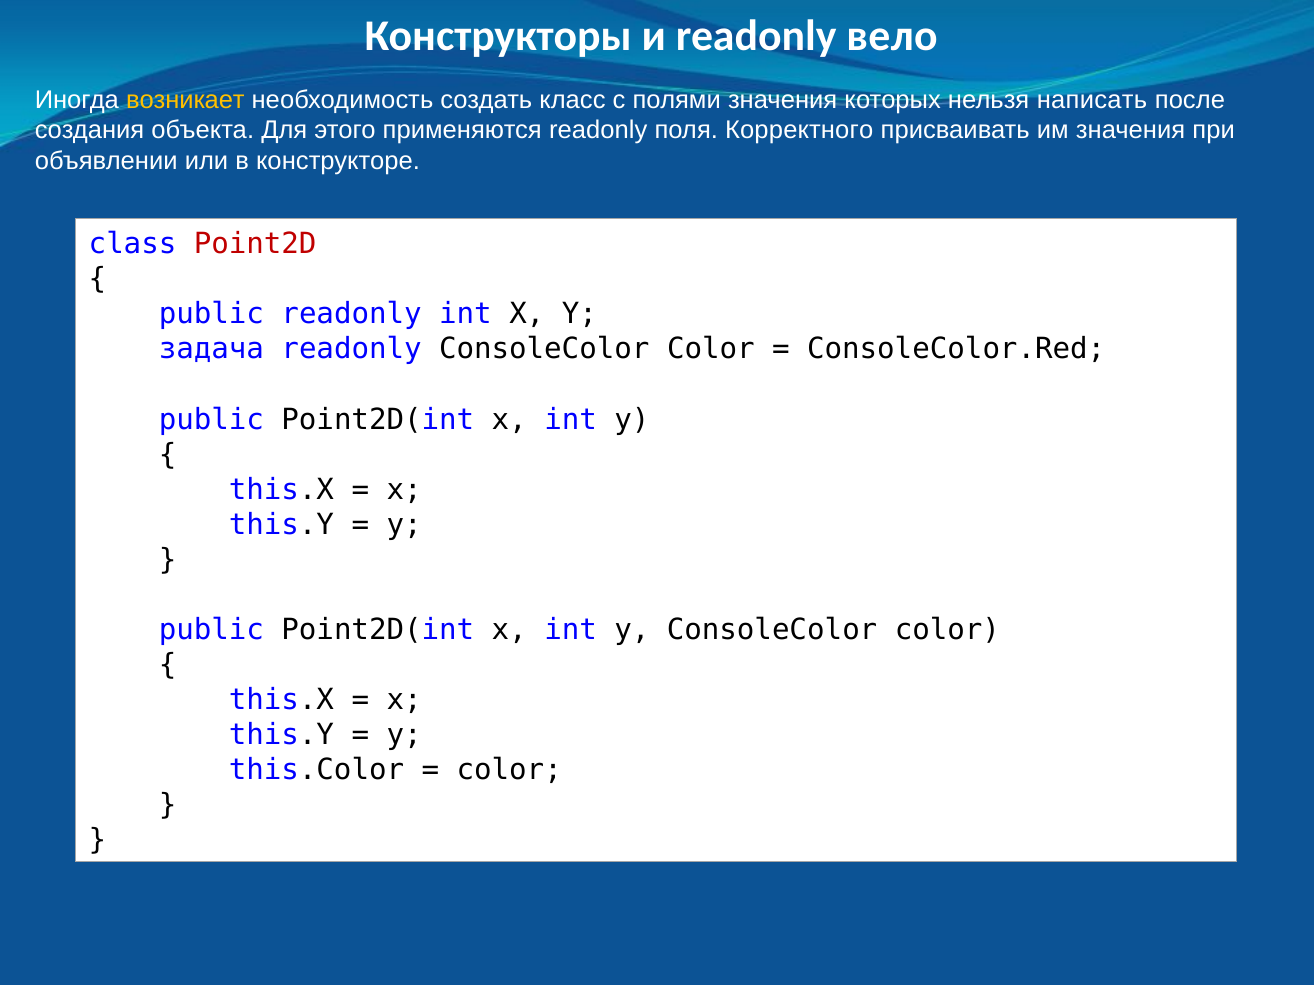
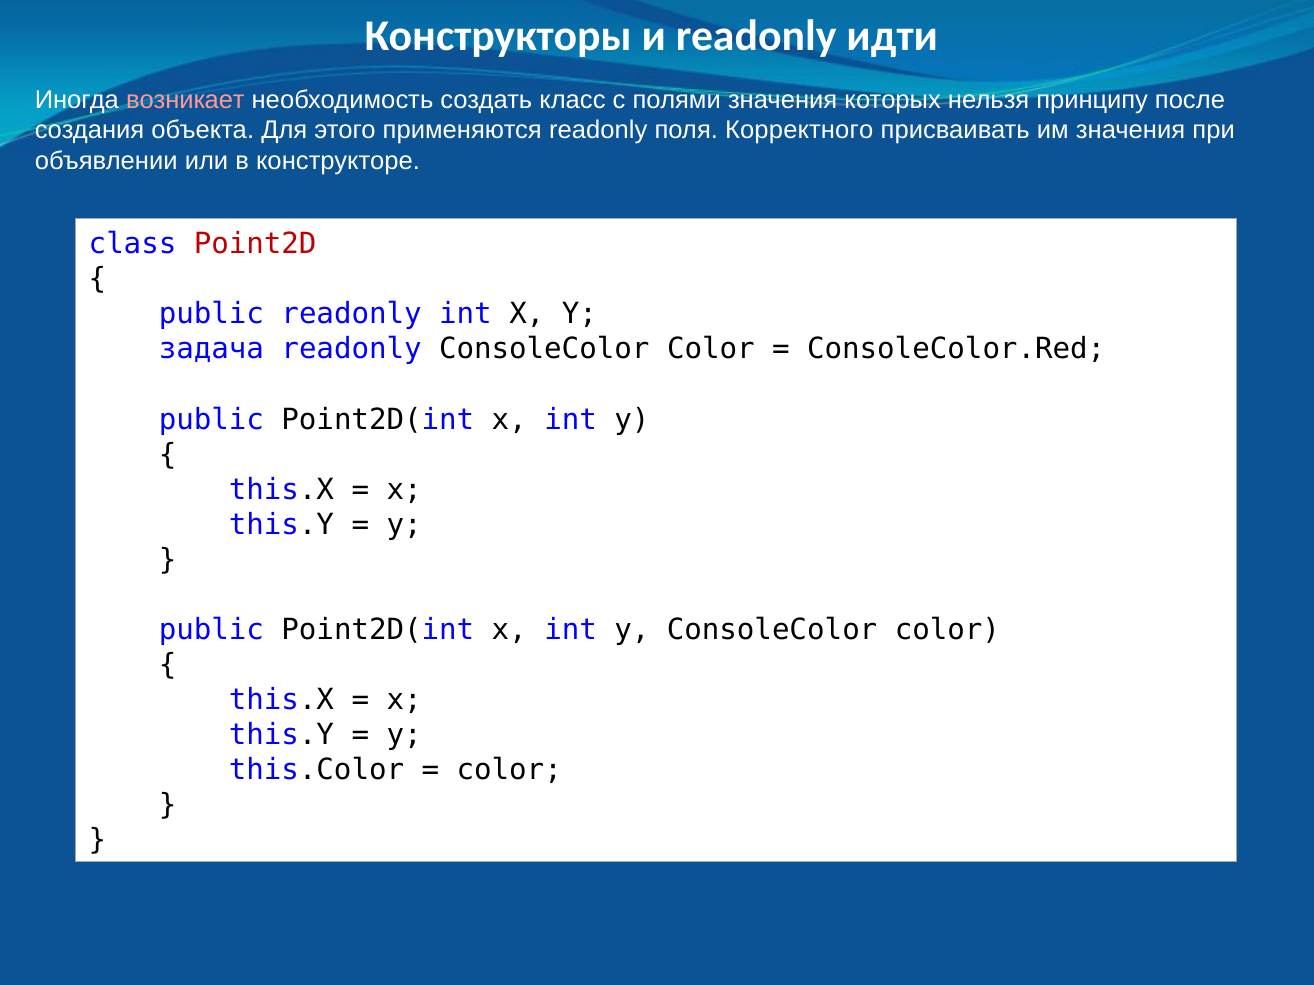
вело: вело -> идти
возникает colour: yellow -> pink
написать: написать -> принципу
